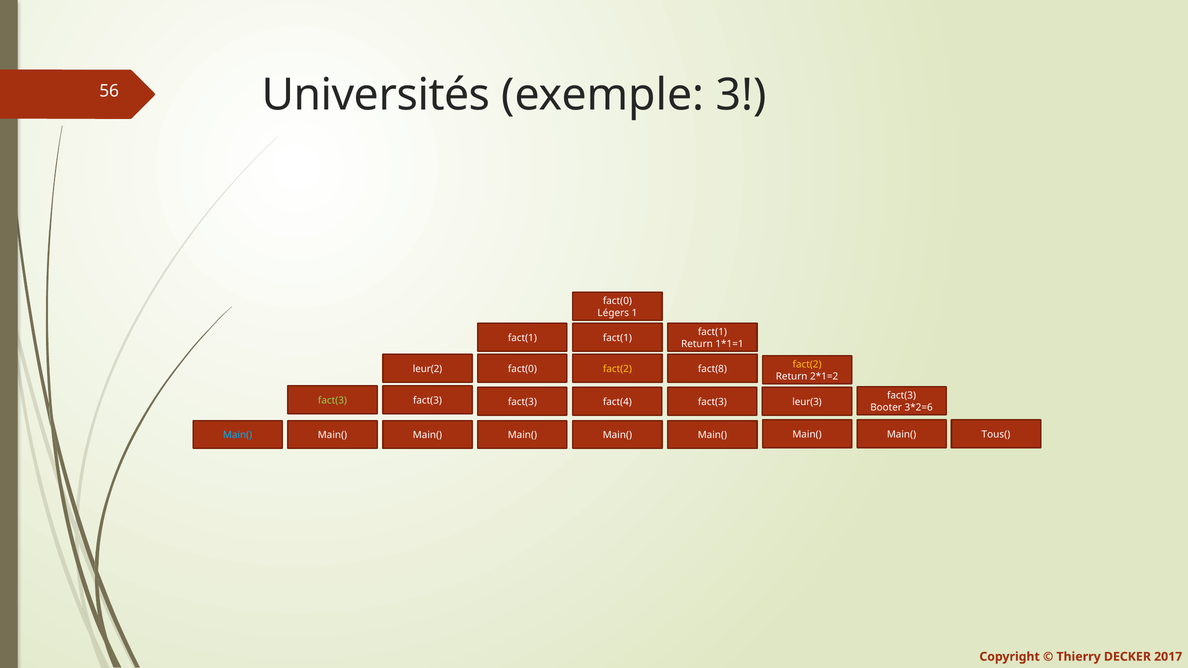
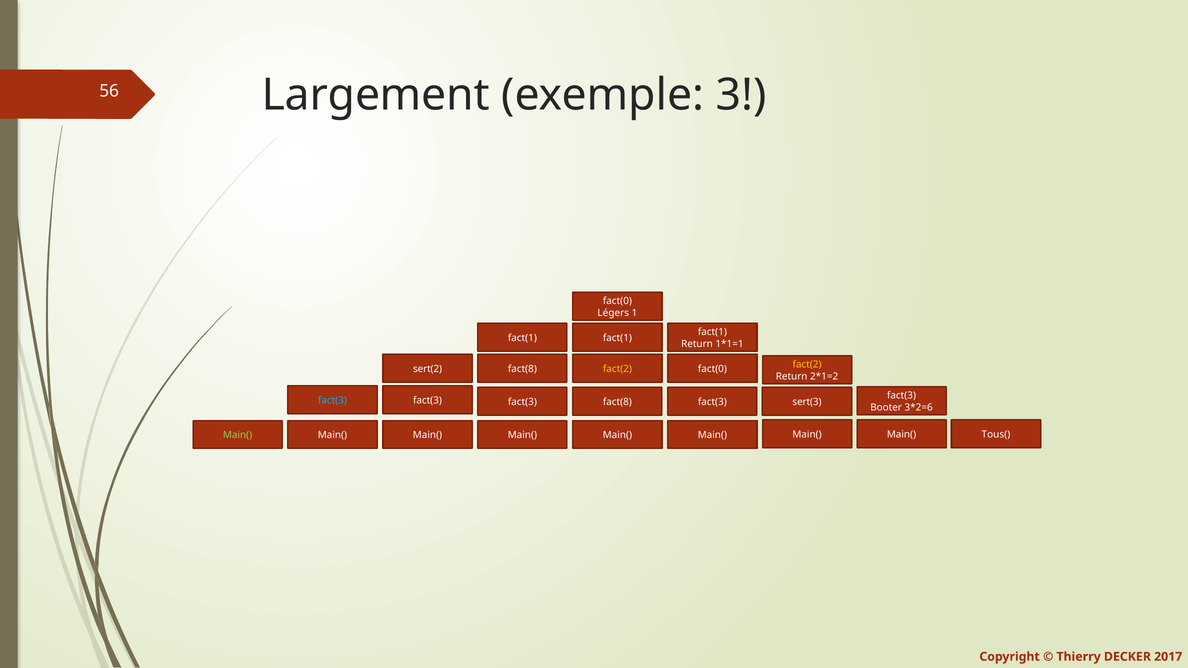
Universités: Universités -> Largement
leur(2: leur(2 -> sert(2
fact(0 at (522, 369): fact(0 -> fact(8
fact(8 at (712, 369): fact(8 -> fact(0
fact(3 at (332, 401) colour: light green -> light blue
fact(3 fact(4: fact(4 -> fact(8
leur(3: leur(3 -> sert(3
Main( at (238, 435) colour: light blue -> light green
